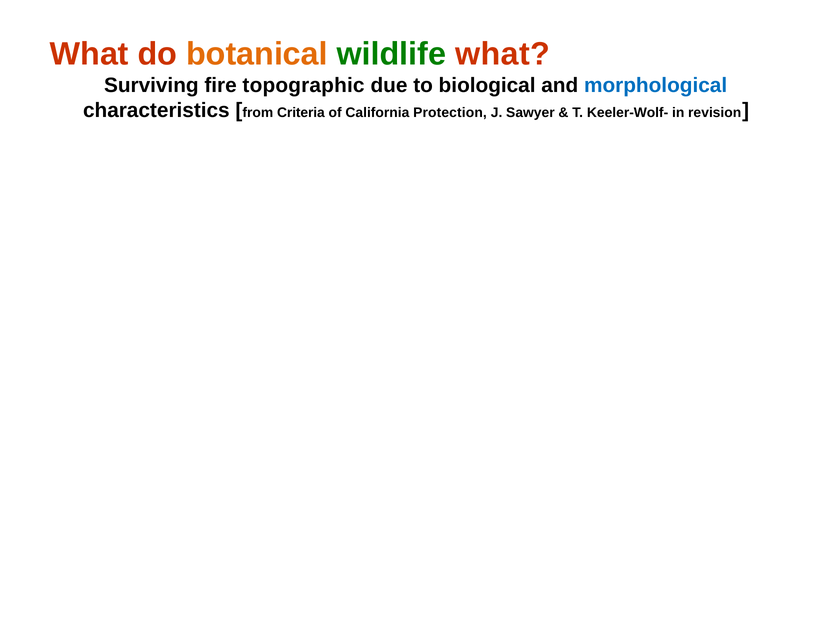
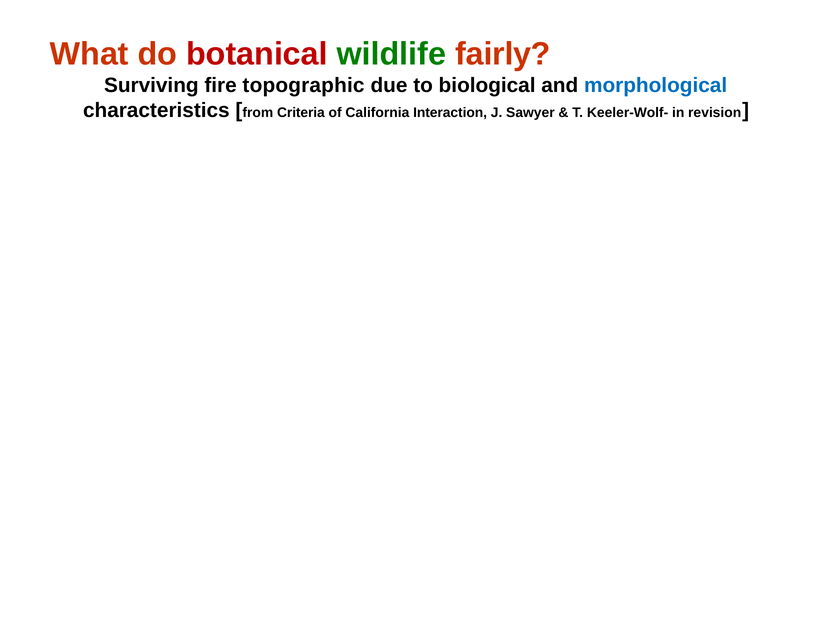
botanical colour: orange -> red
wildlife what: what -> fairly
Protection: Protection -> Interaction
